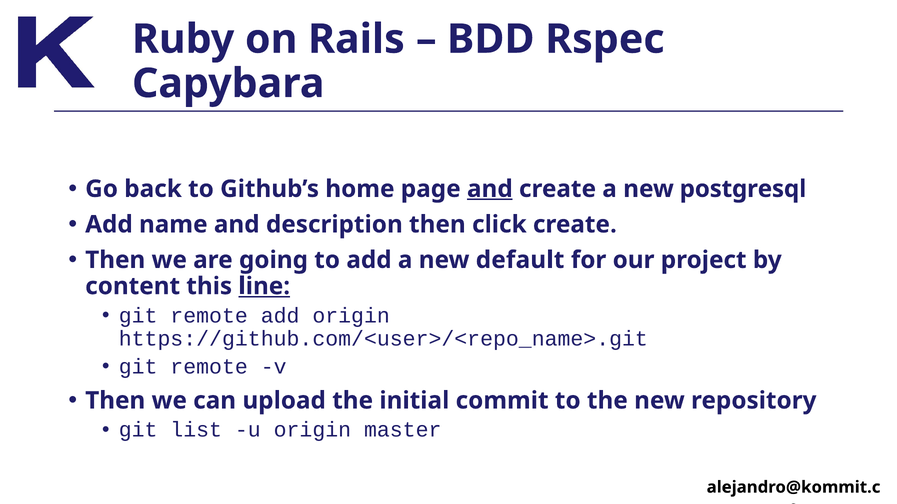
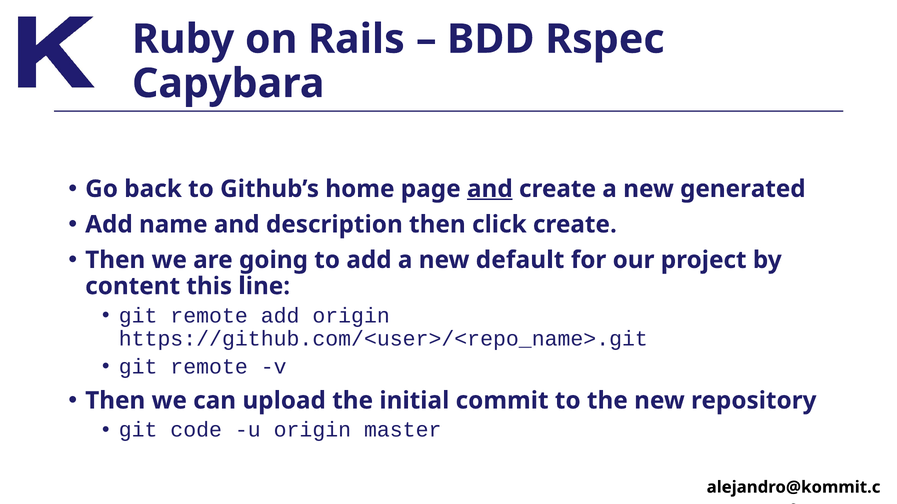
postgresql: postgresql -> generated
line underline: present -> none
list: list -> code
